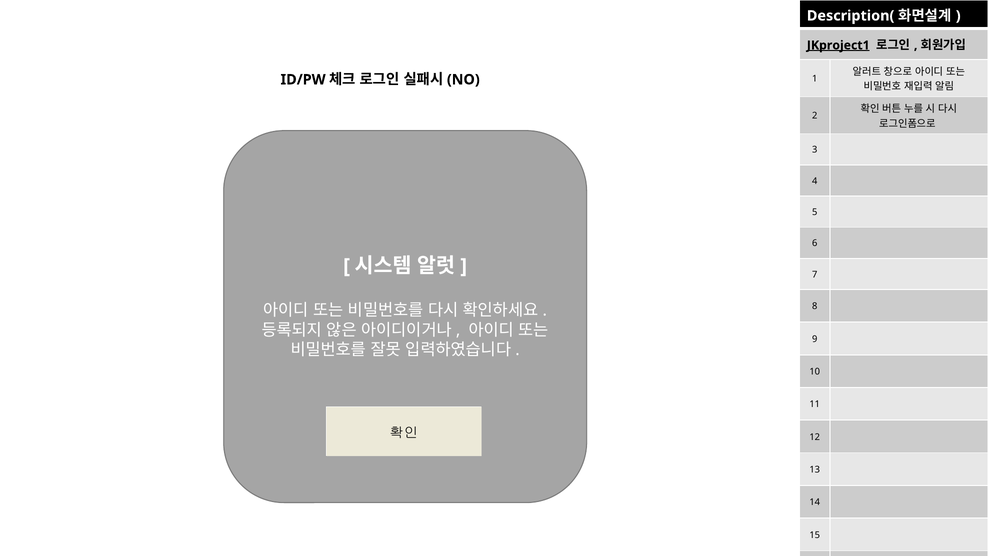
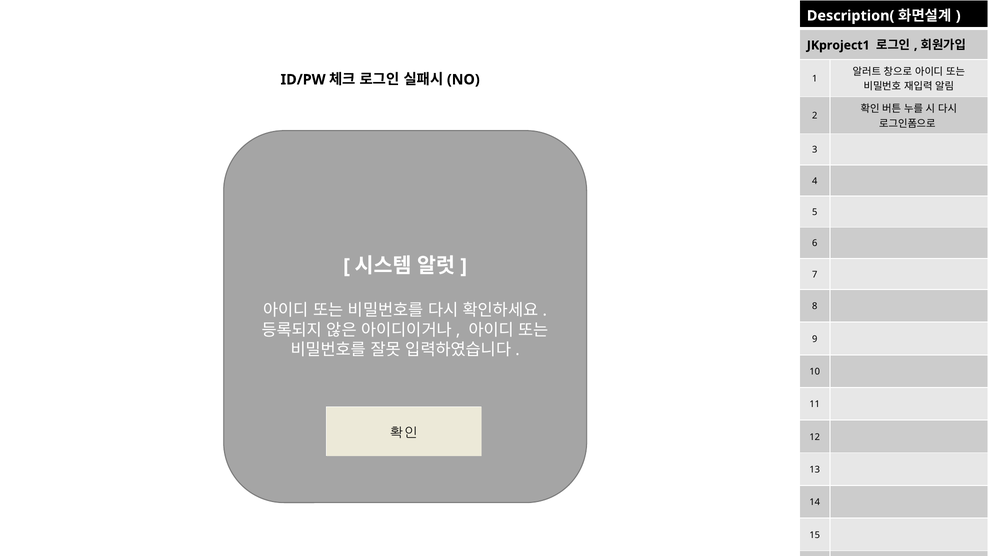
JKproject1 underline: present -> none
